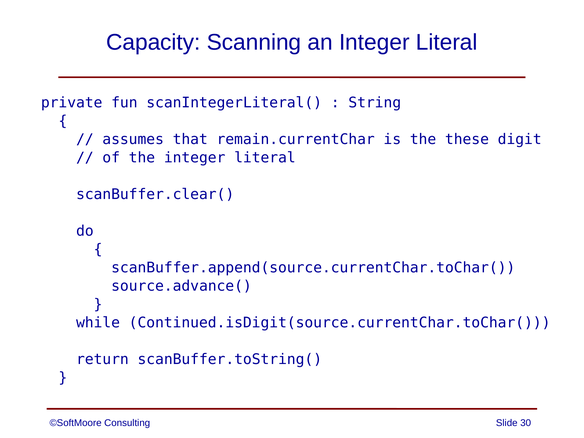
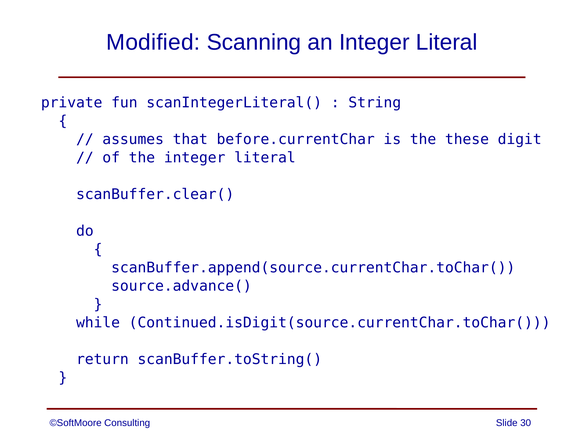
Capacity: Capacity -> Modified
remain.currentChar: remain.currentChar -> before.currentChar
